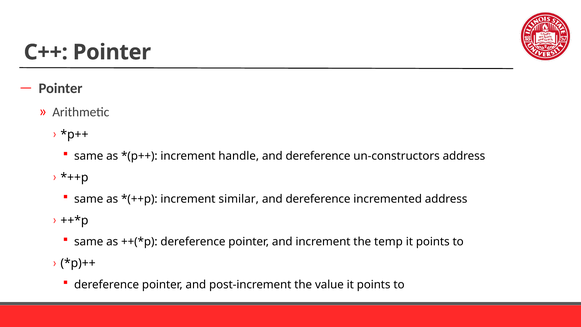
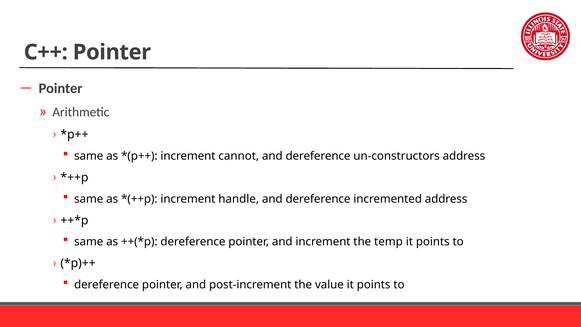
handle: handle -> cannot
similar: similar -> handle
